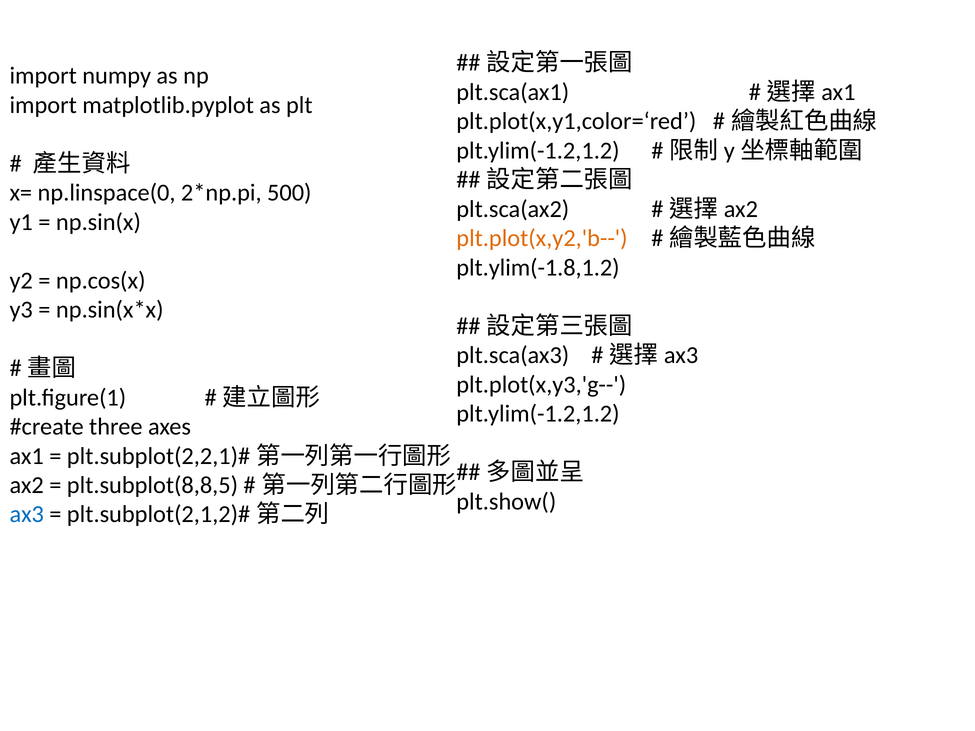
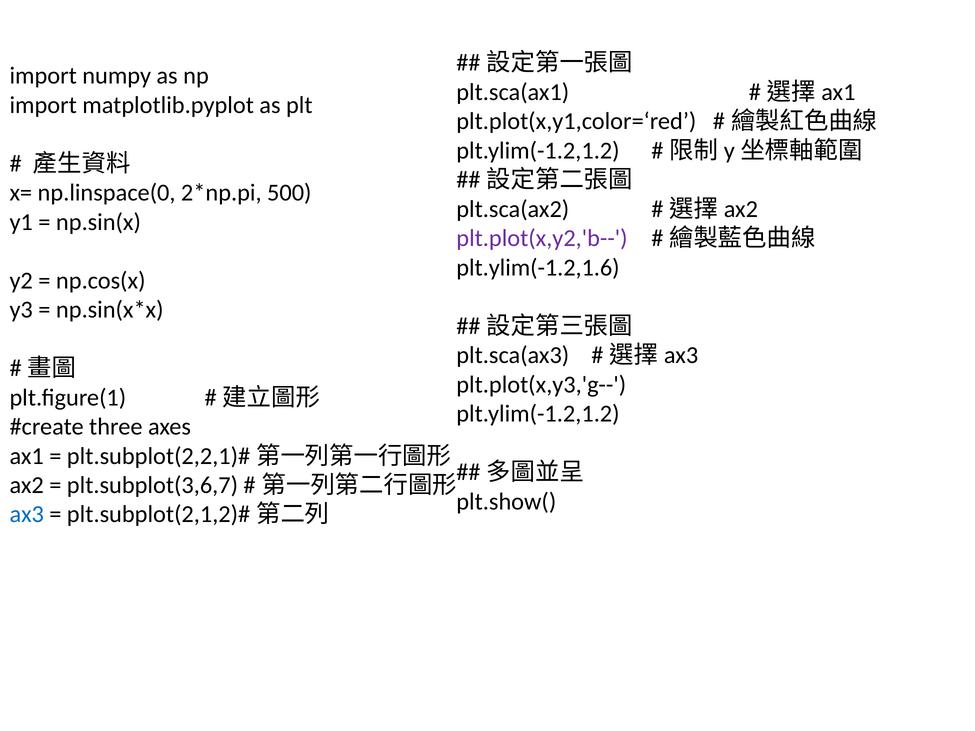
plt.plot(x,y2,'b-- colour: orange -> purple
plt.ylim(-1.8,1.2: plt.ylim(-1.8,1.2 -> plt.ylim(-1.2,1.6
plt.subplot(8,8,5: plt.subplot(8,8,5 -> plt.subplot(3,6,7
